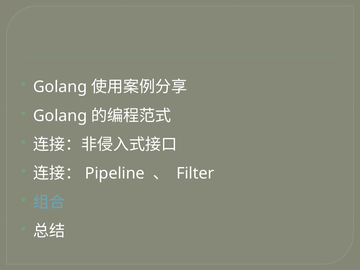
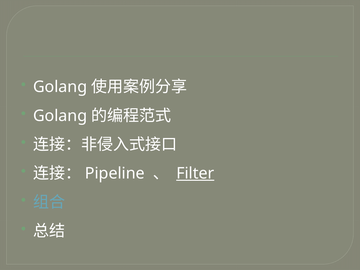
Filter underline: none -> present
